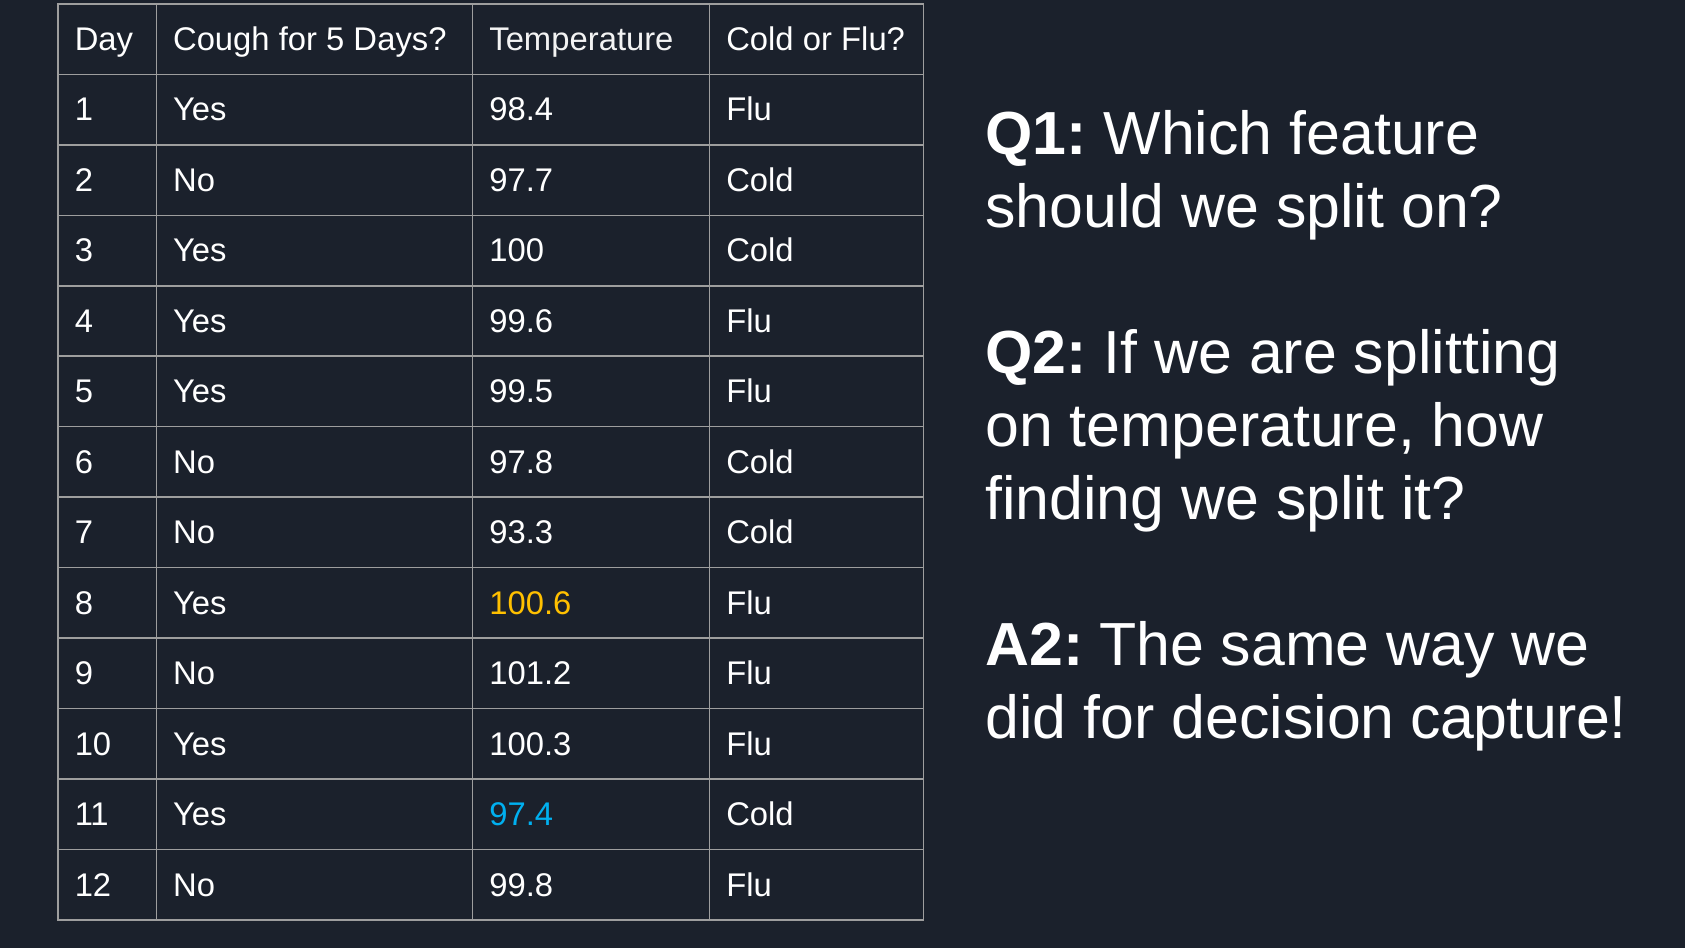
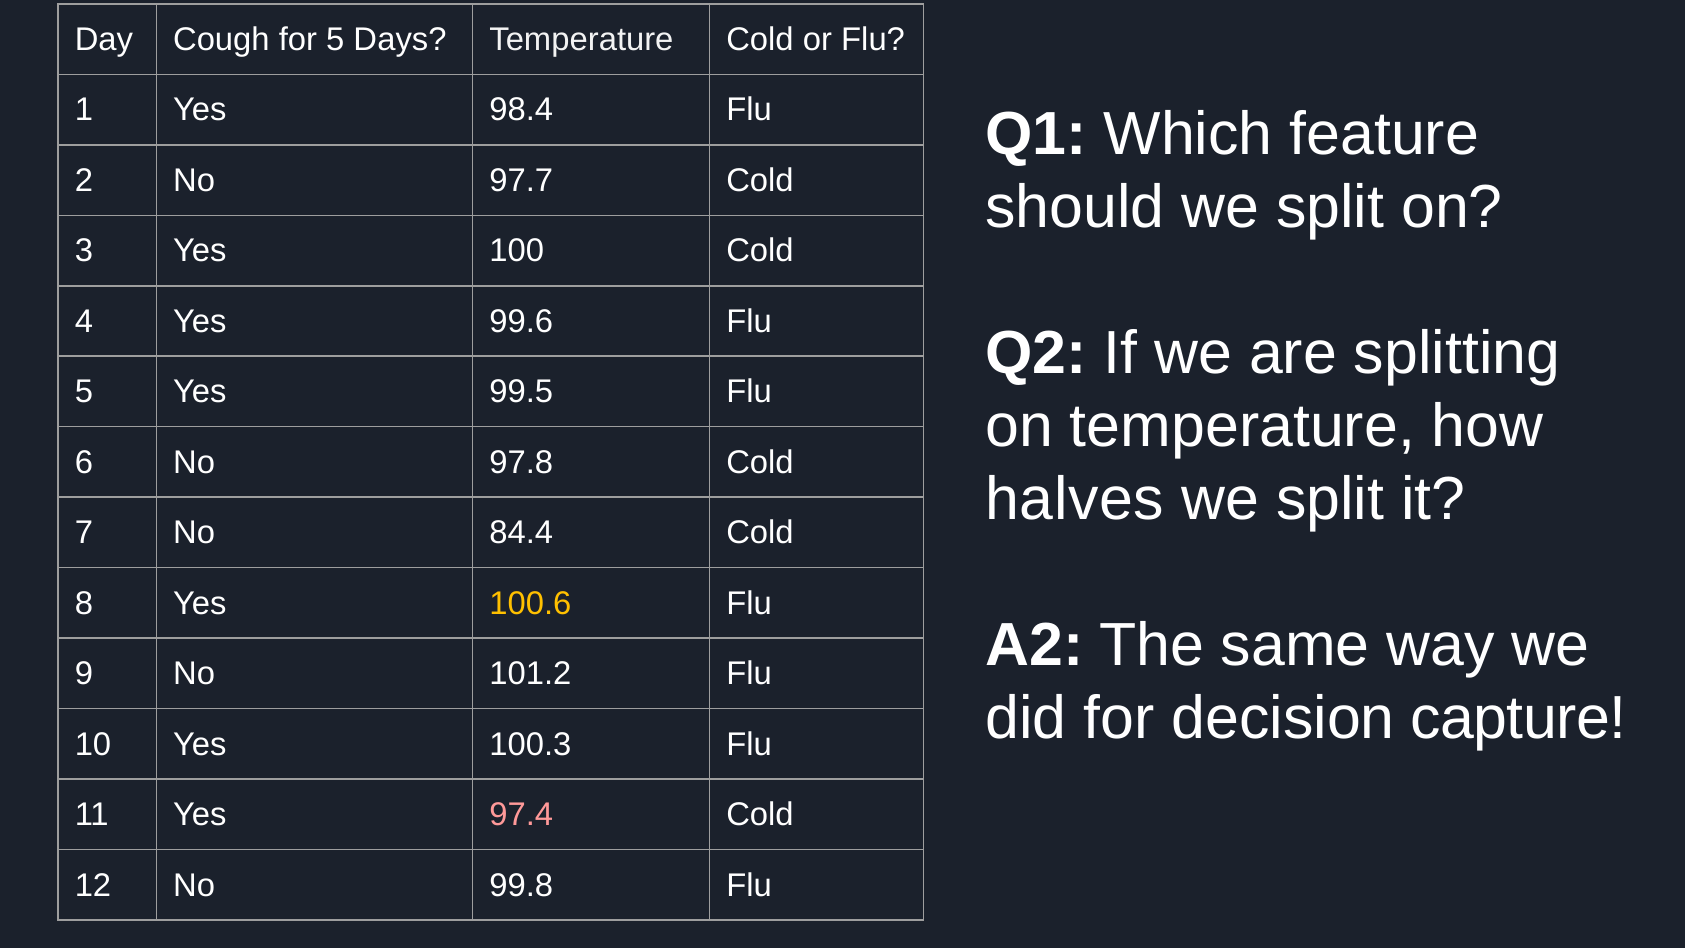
finding: finding -> halves
93.3: 93.3 -> 84.4
97.4 colour: light blue -> pink
